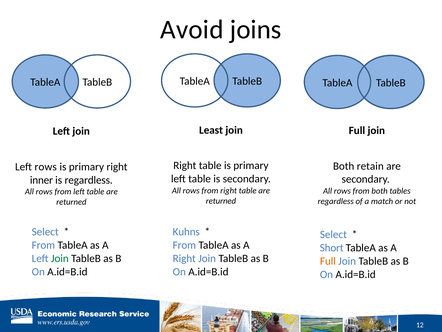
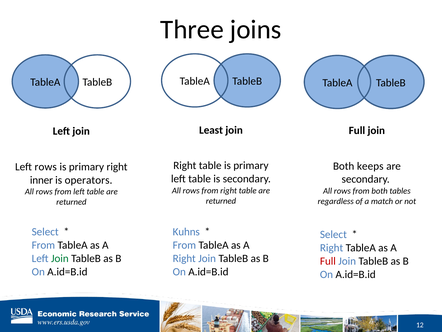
Avoid: Avoid -> Three
retain: retain -> keeps
is regardless: regardless -> operators
Short at (332, 248): Short -> Right
Full at (328, 261) colour: orange -> red
